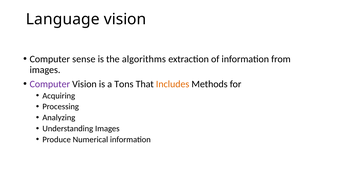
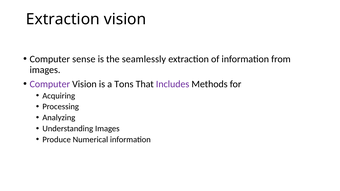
Language at (63, 19): Language -> Extraction
algorithms: algorithms -> seamlessly
Includes colour: orange -> purple
